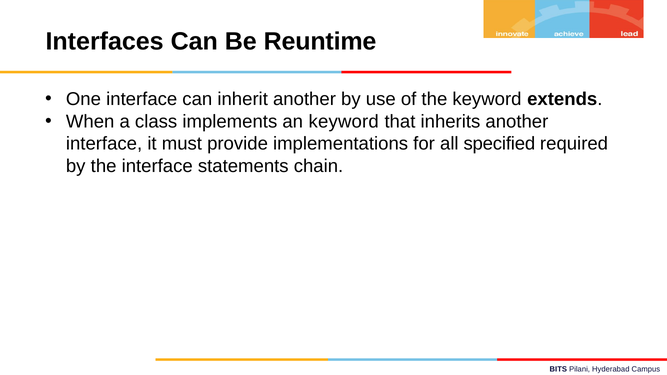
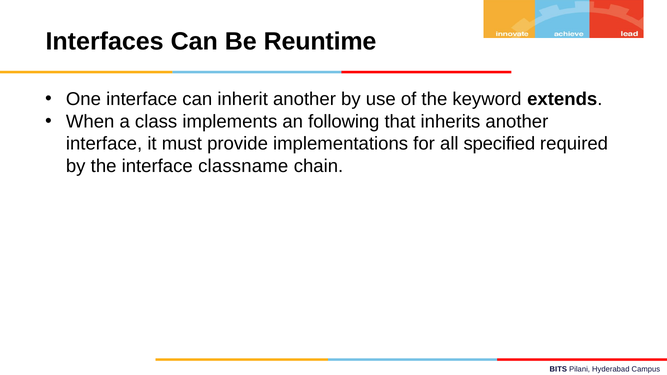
an keyword: keyword -> following
statements: statements -> classname
